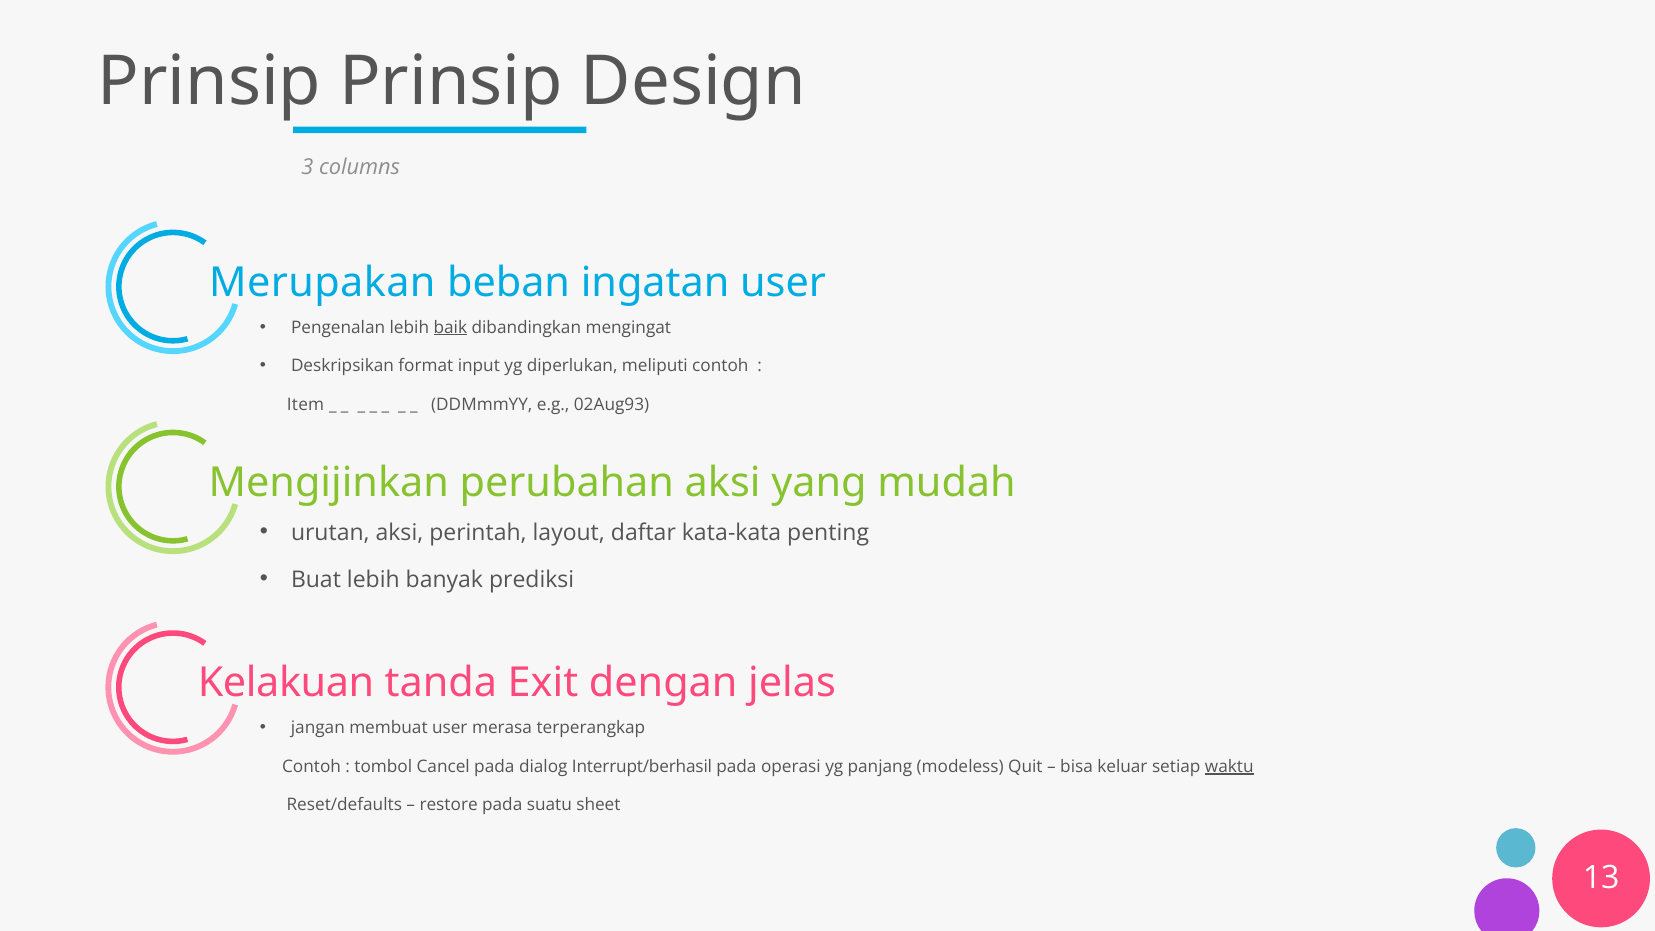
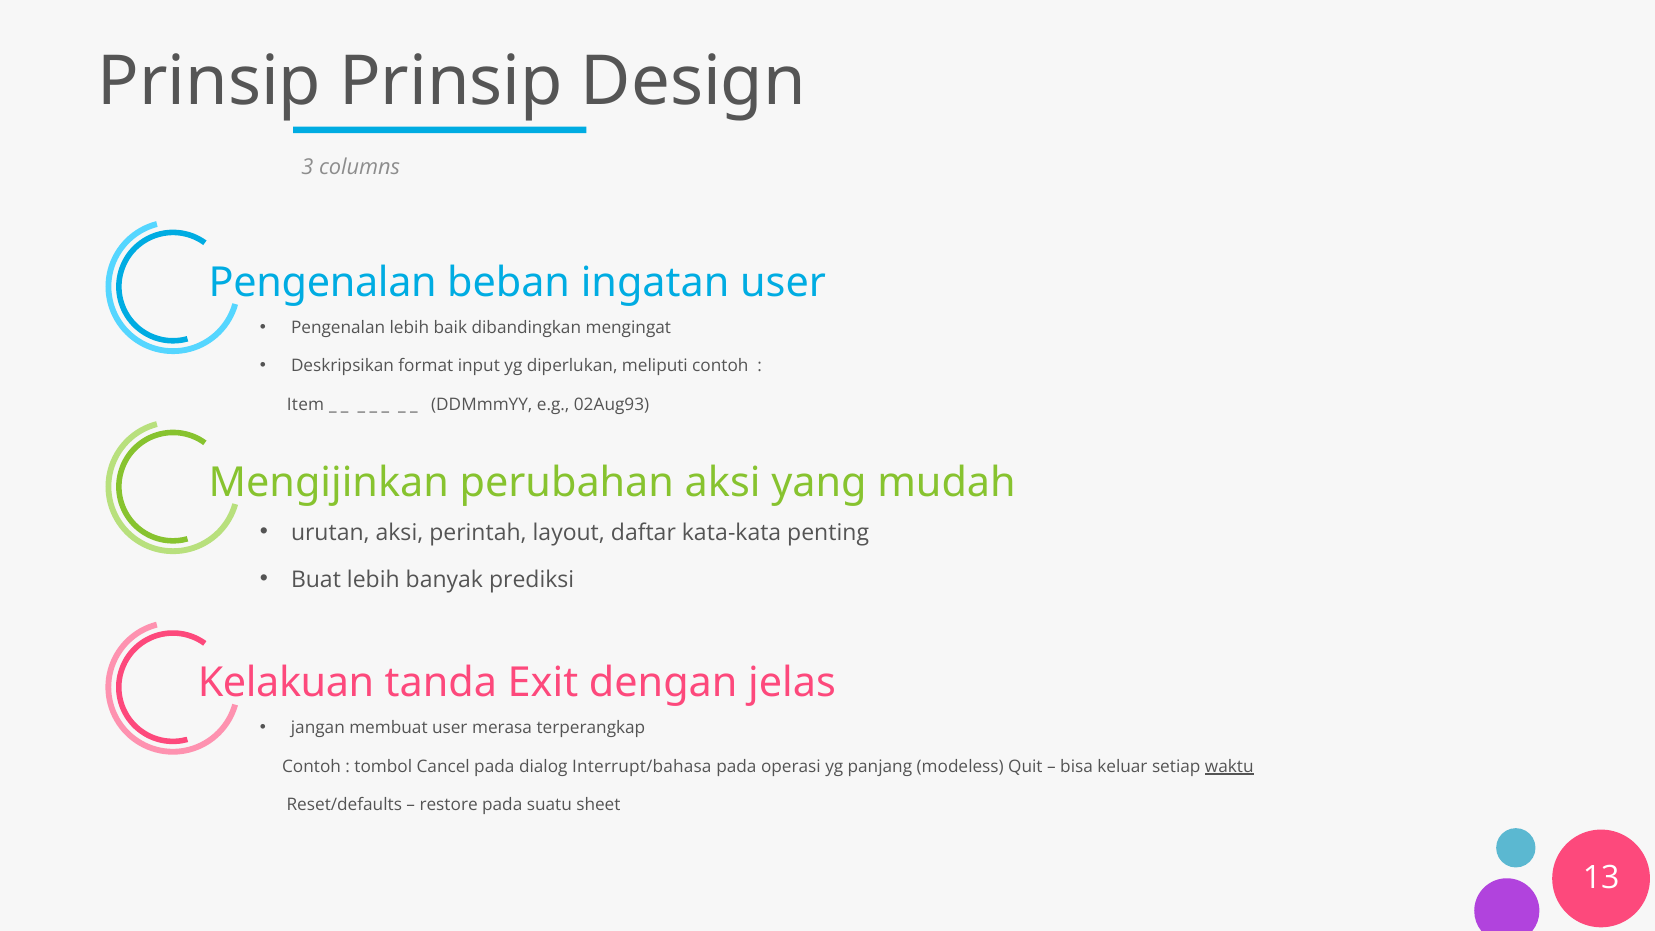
Merupakan at (322, 283): Merupakan -> Pengenalan
baik underline: present -> none
Interrupt/berhasil: Interrupt/berhasil -> Interrupt/bahasa
